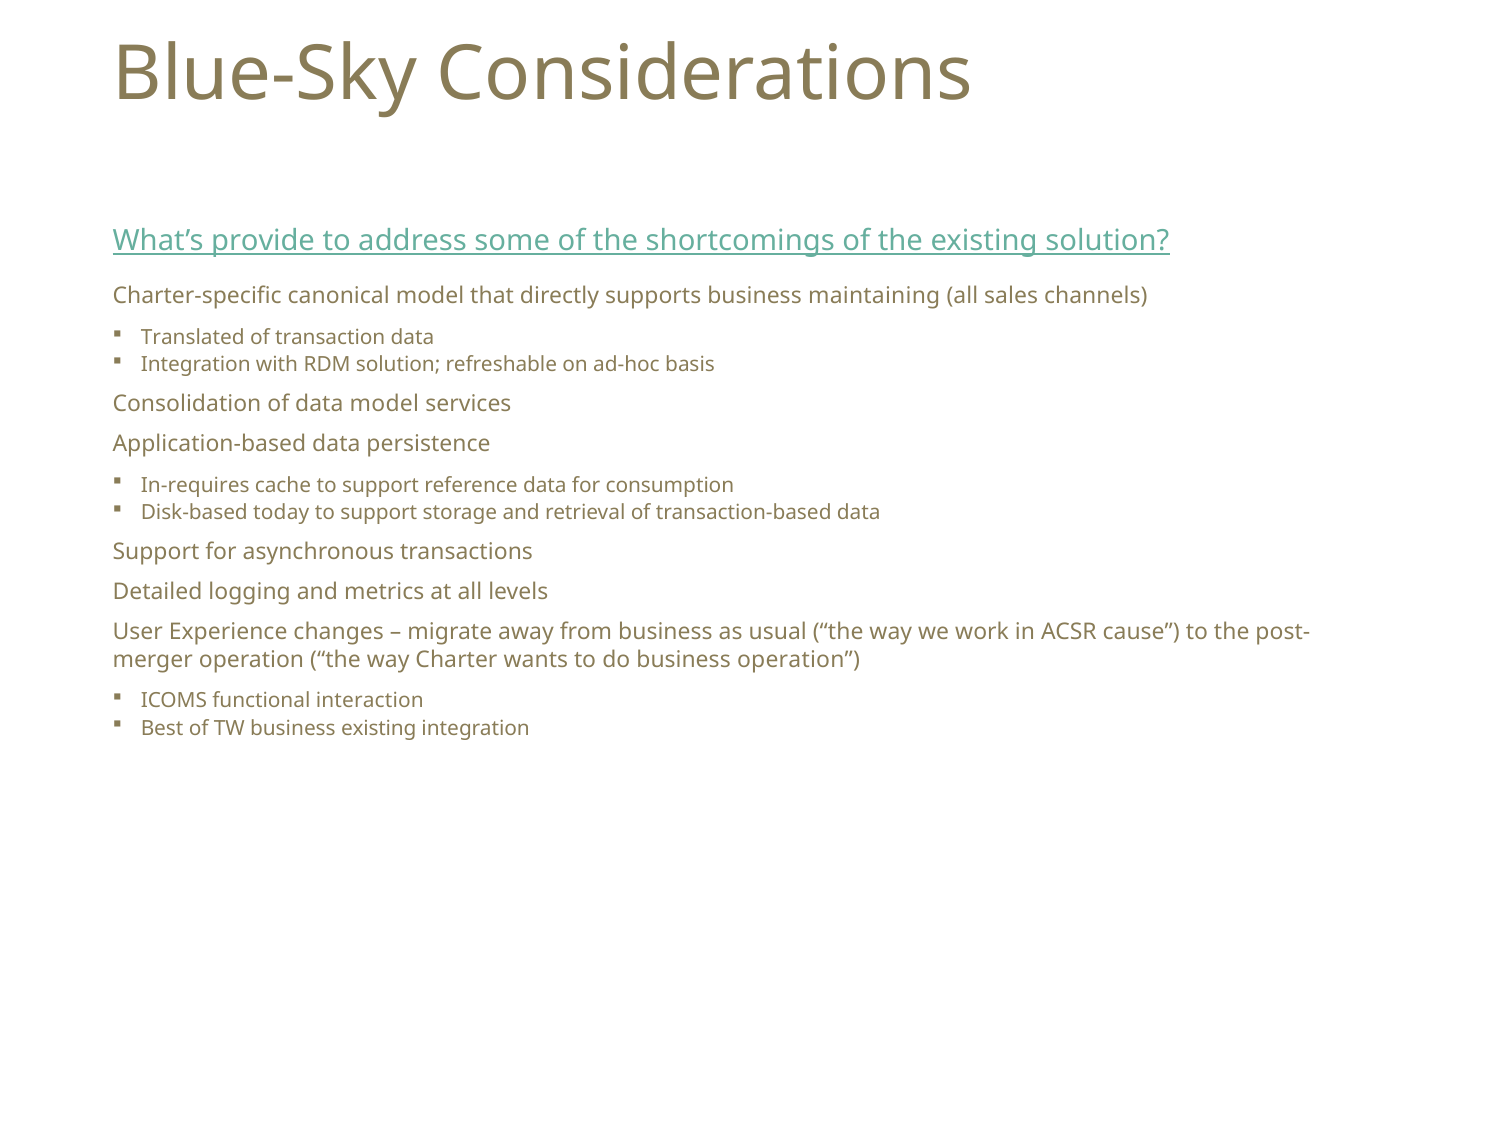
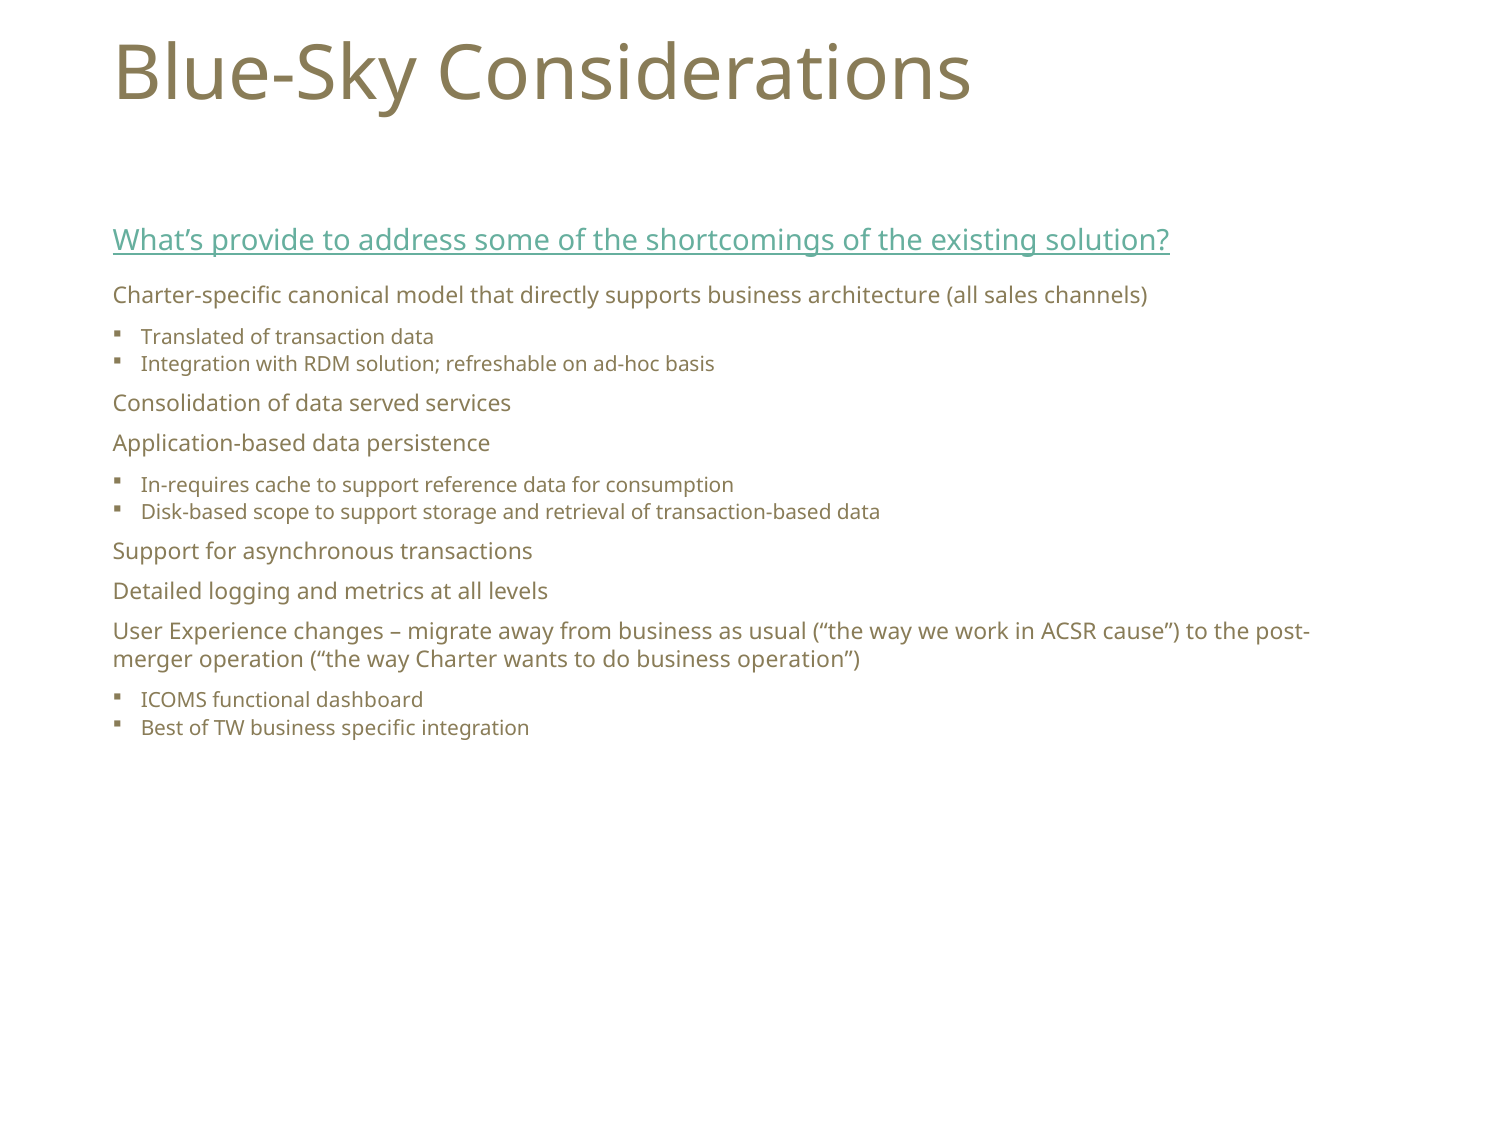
maintaining: maintaining -> architecture
data model: model -> served
today: today -> scope
interaction: interaction -> dashboard
business existing: existing -> specific
